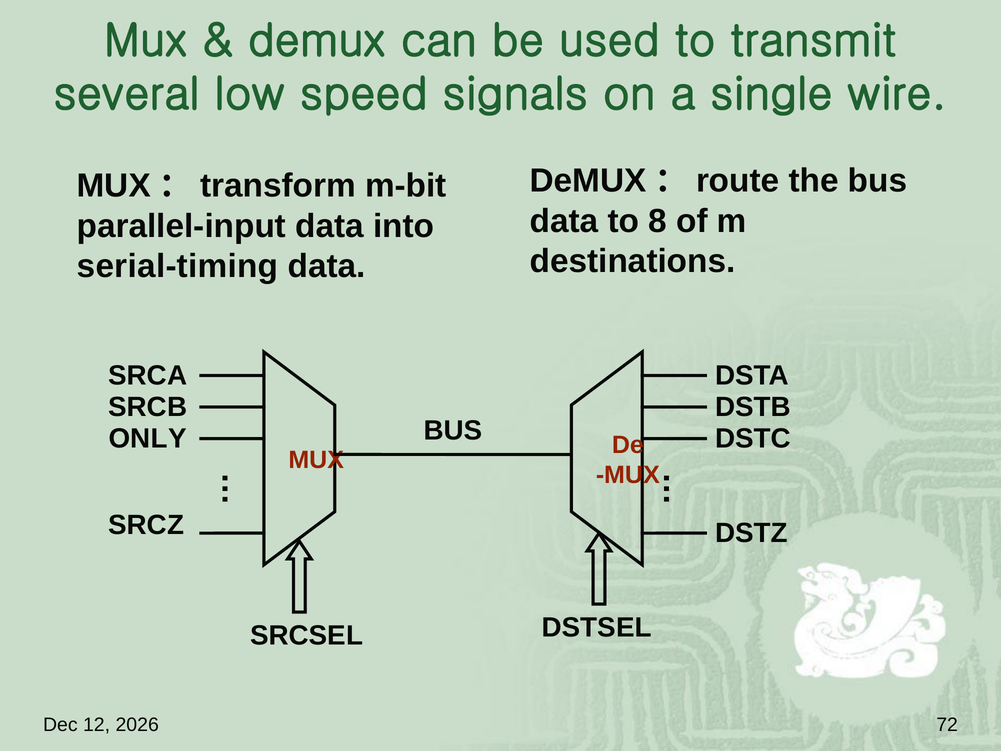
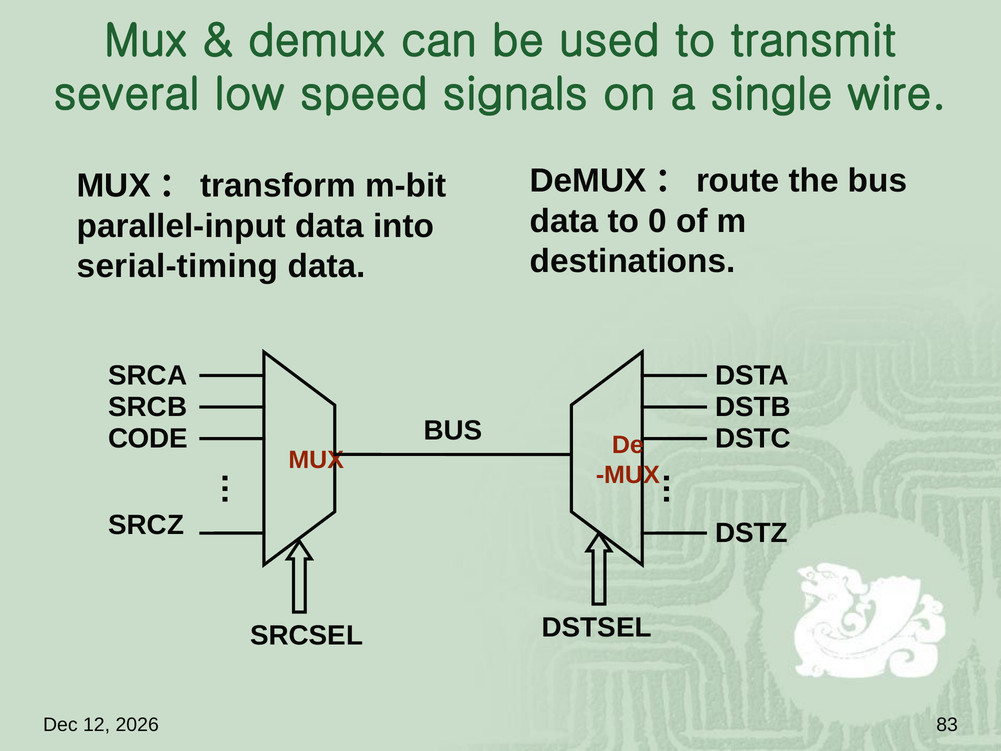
8: 8 -> 0
ONLY: ONLY -> CODE
72: 72 -> 83
